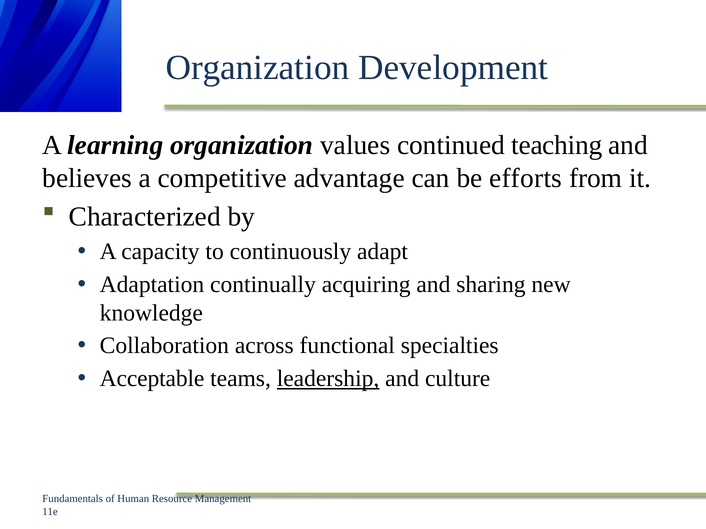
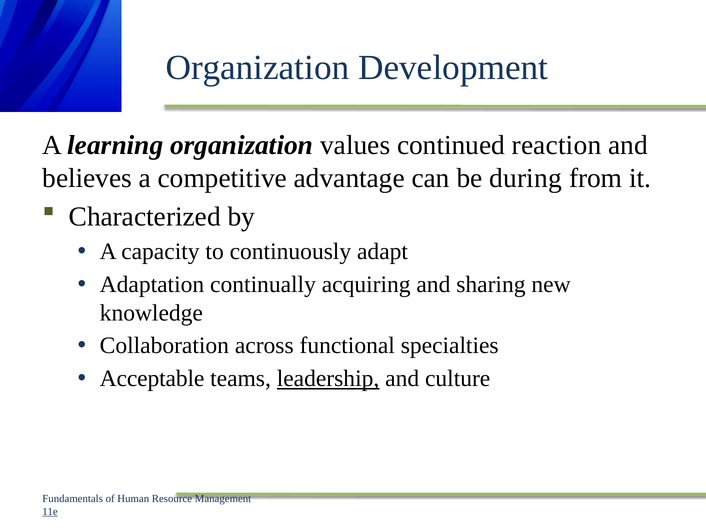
teaching: teaching -> reaction
efforts: efforts -> during
11e underline: none -> present
